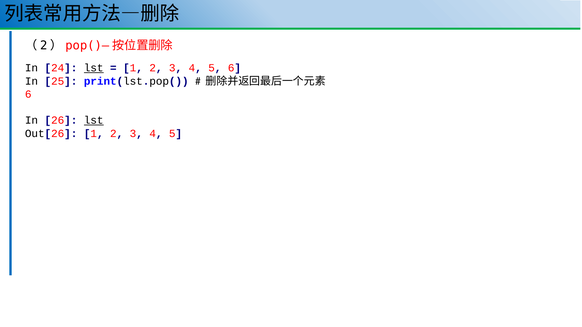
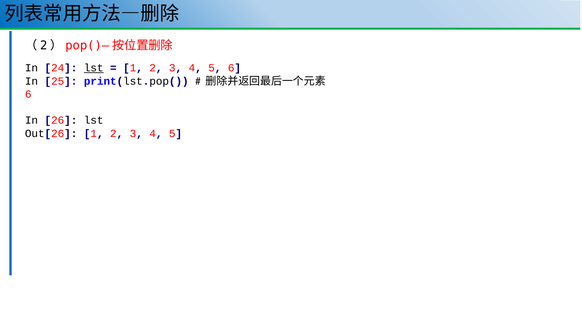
lst at (94, 120) underline: present -> none
